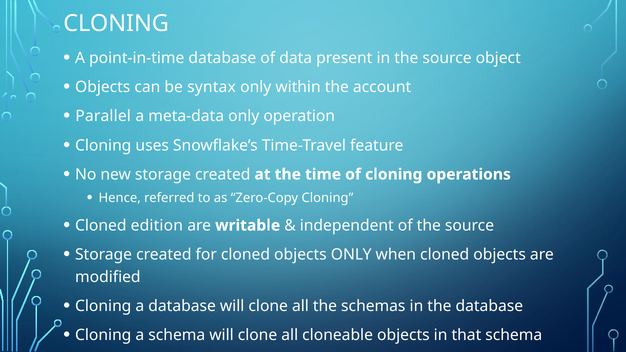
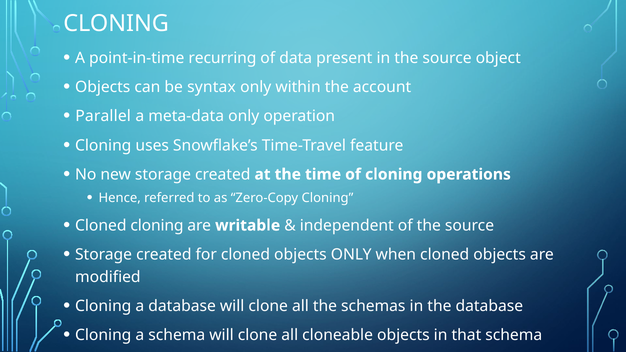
point-in-time database: database -> recurring
Cloned edition: edition -> cloning
